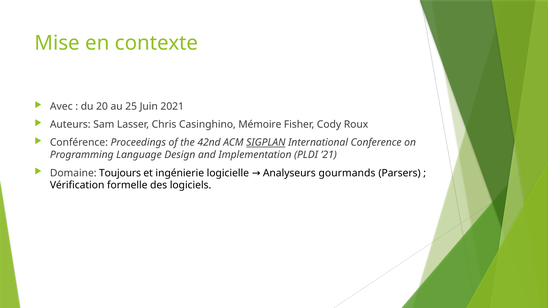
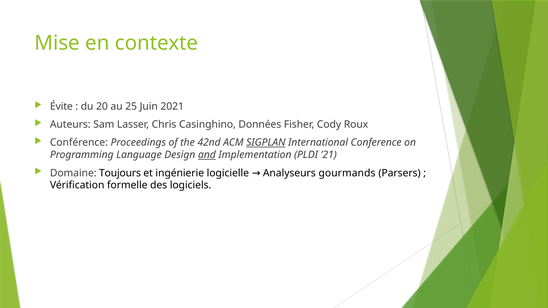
Avec: Avec -> Évite
Mémoire: Mémoire -> Données
and underline: none -> present
